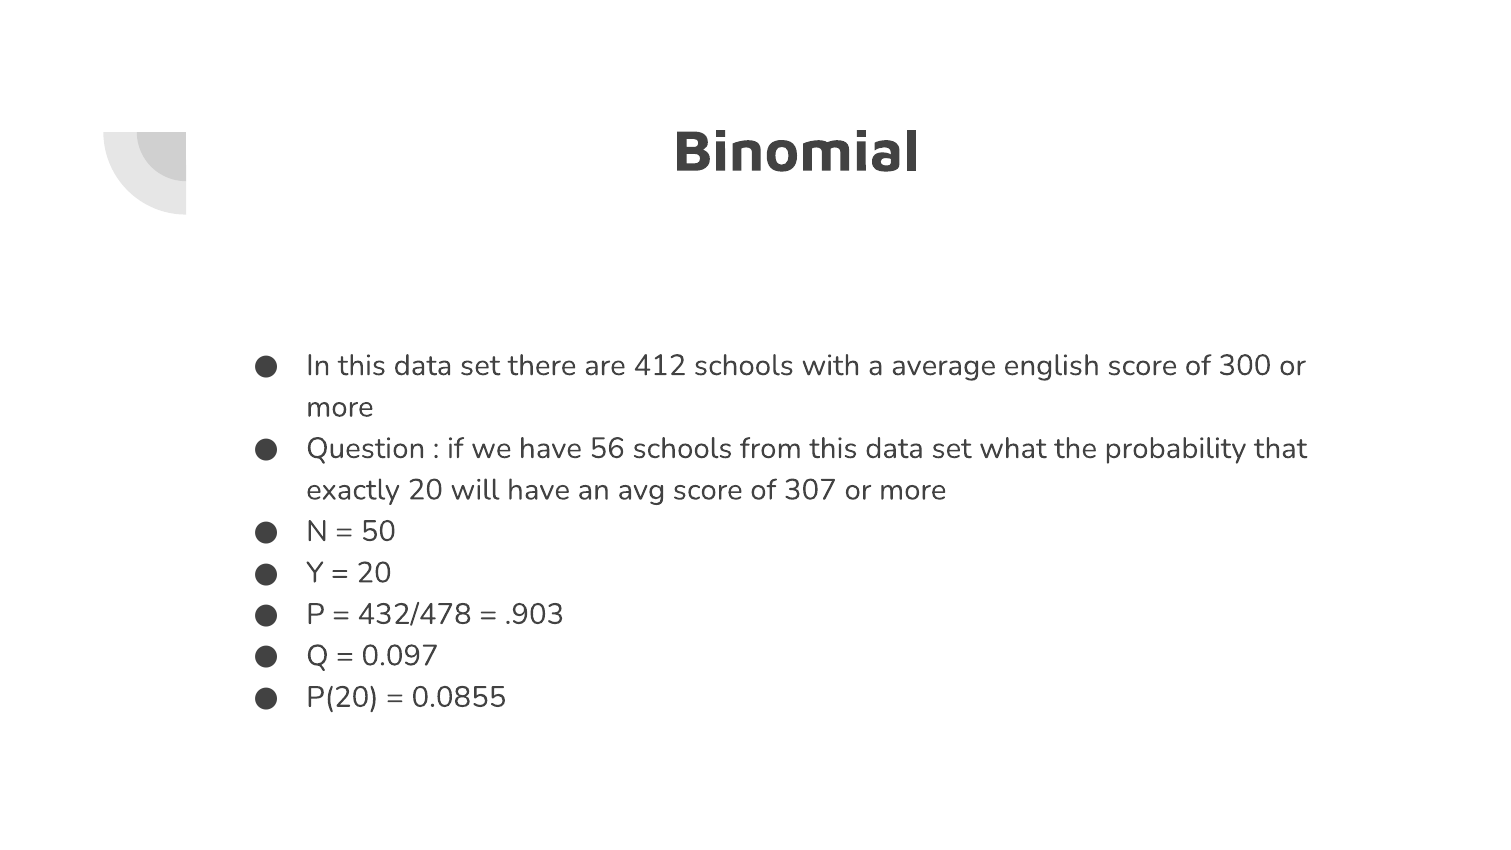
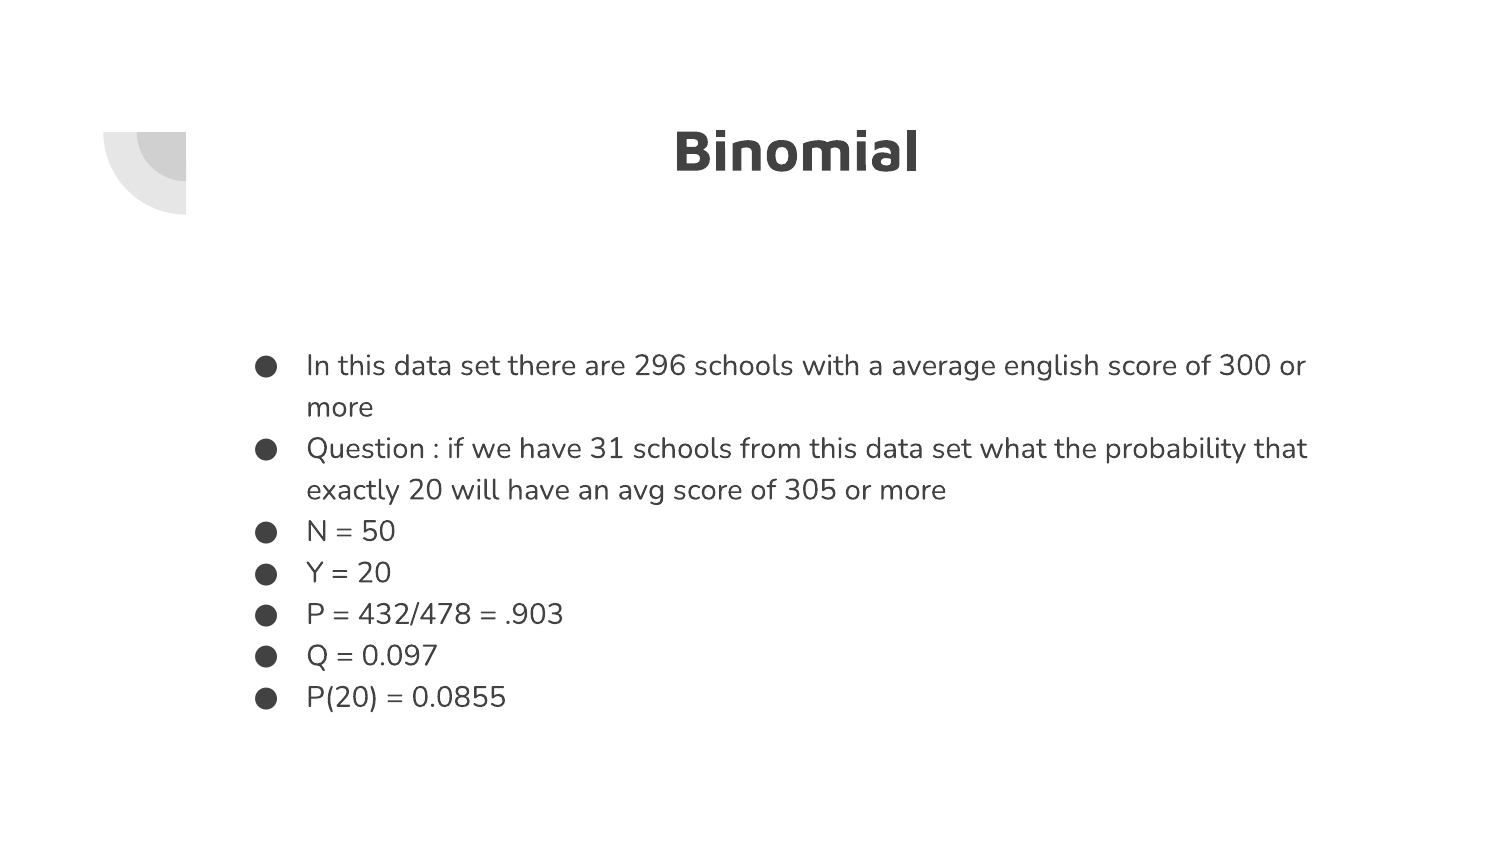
412: 412 -> 296
56: 56 -> 31
307: 307 -> 305
